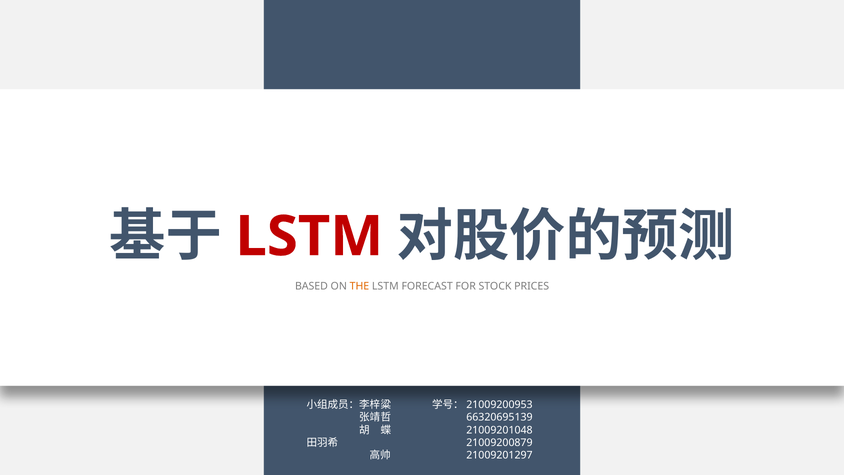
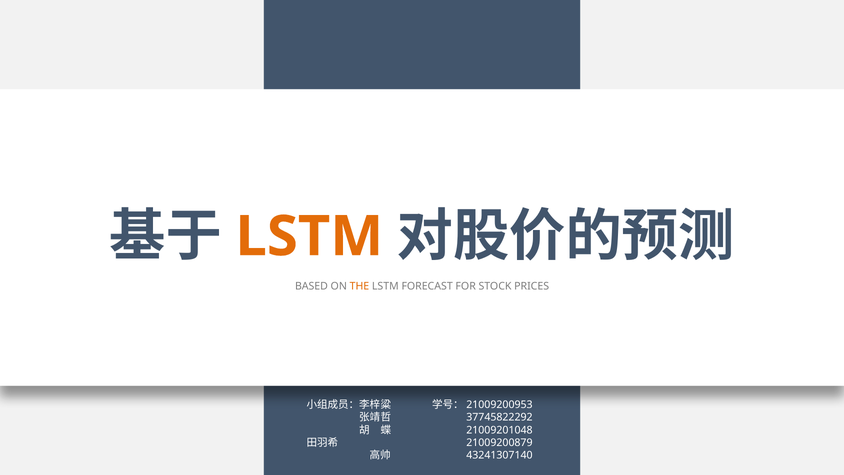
LSTM at (309, 237) colour: red -> orange
66320695139: 66320695139 -> 37745822292
21009201297: 21009201297 -> 43241307140
